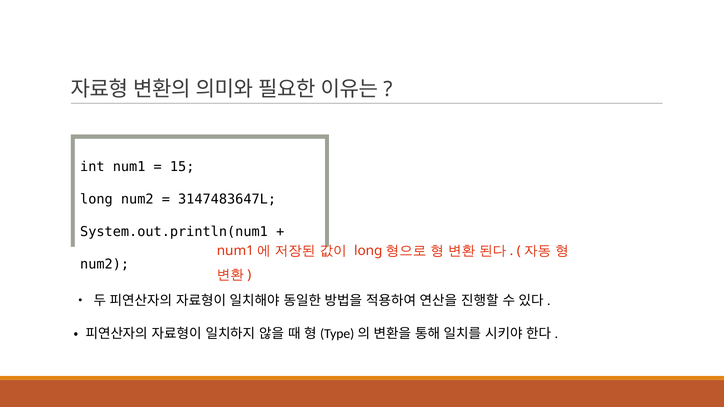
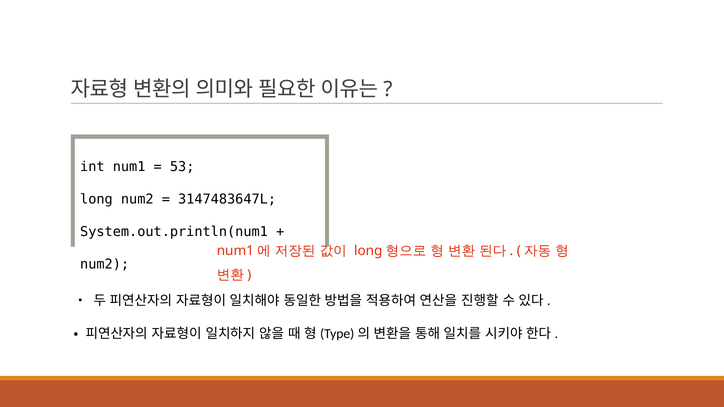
15: 15 -> 53
